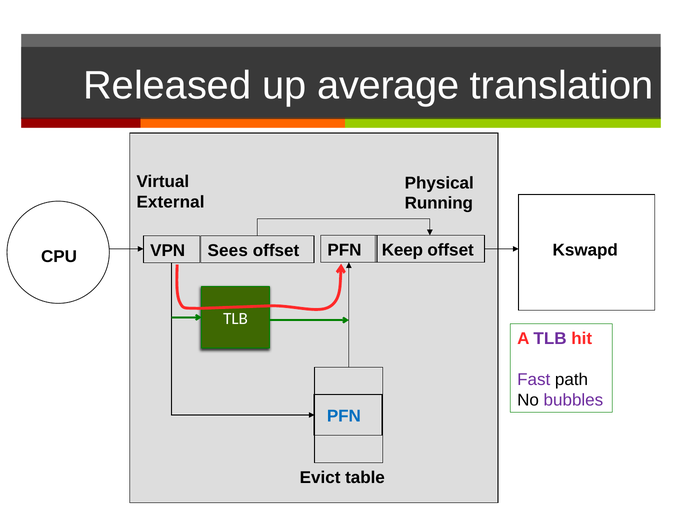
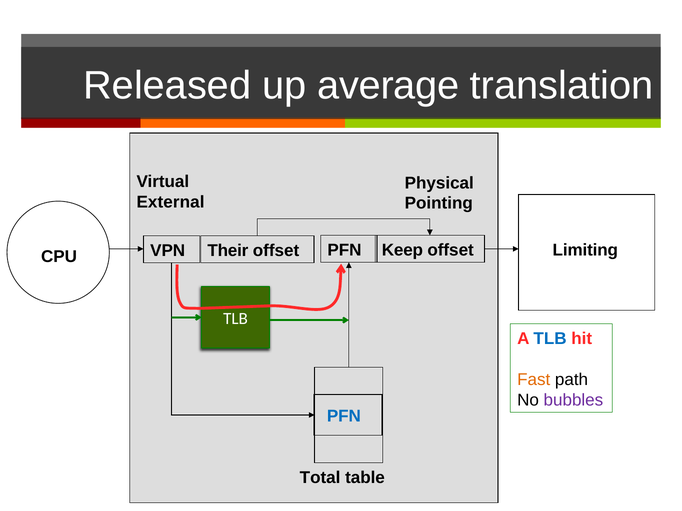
Running: Running -> Pointing
Sees: Sees -> Their
Kswapd: Kswapd -> Limiting
TLB at (550, 339) colour: purple -> blue
Fast colour: purple -> orange
Evict: Evict -> Total
